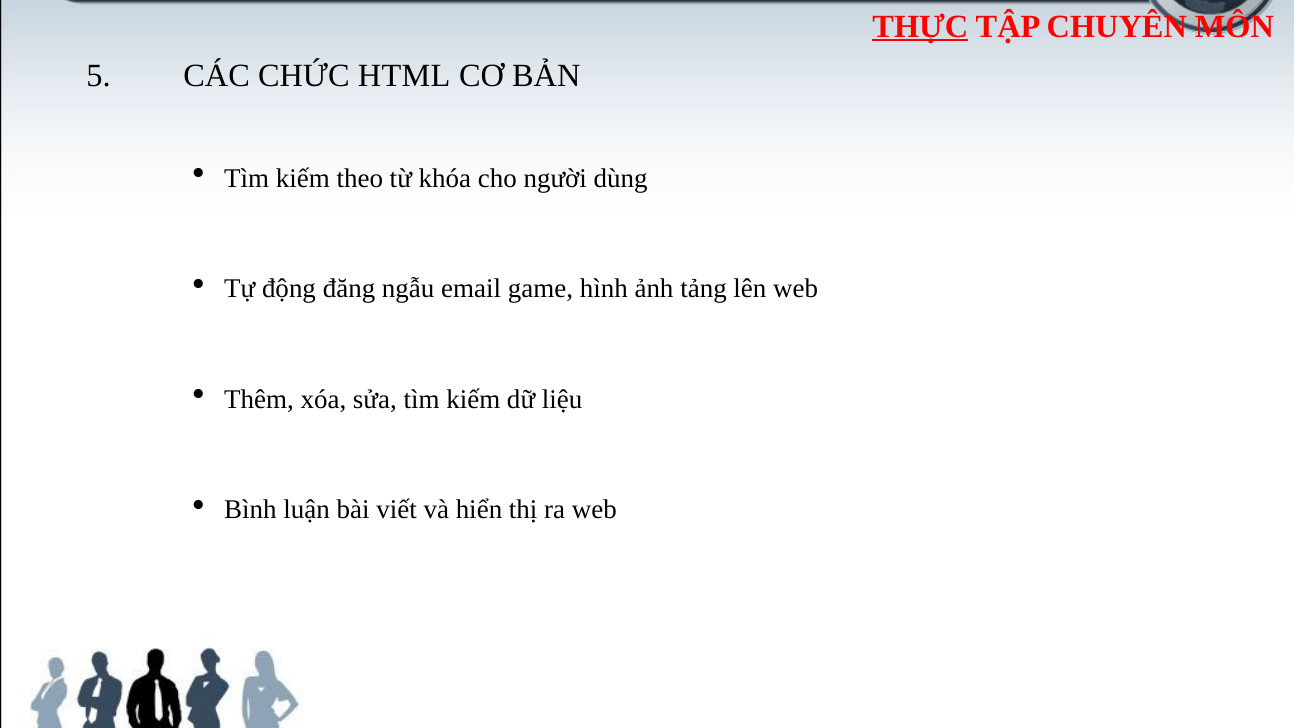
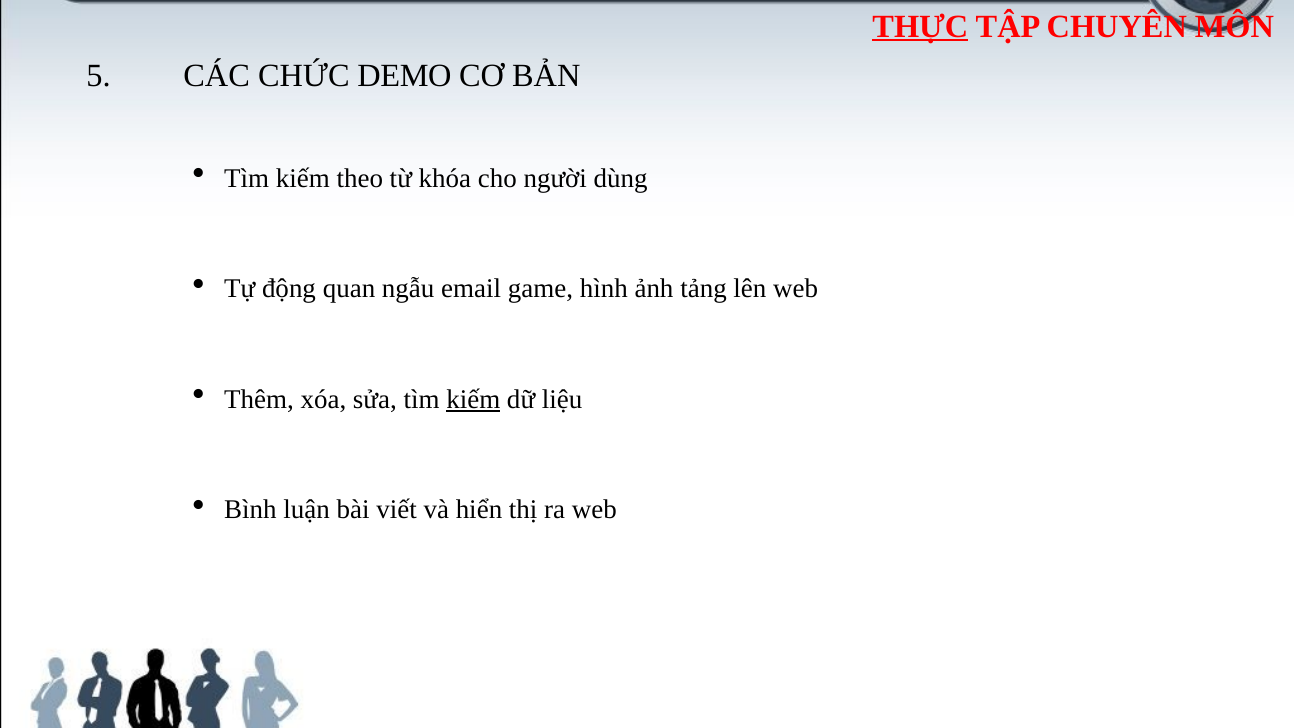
HTML: HTML -> DEMO
đăng: đăng -> quan
kiếm at (473, 399) underline: none -> present
